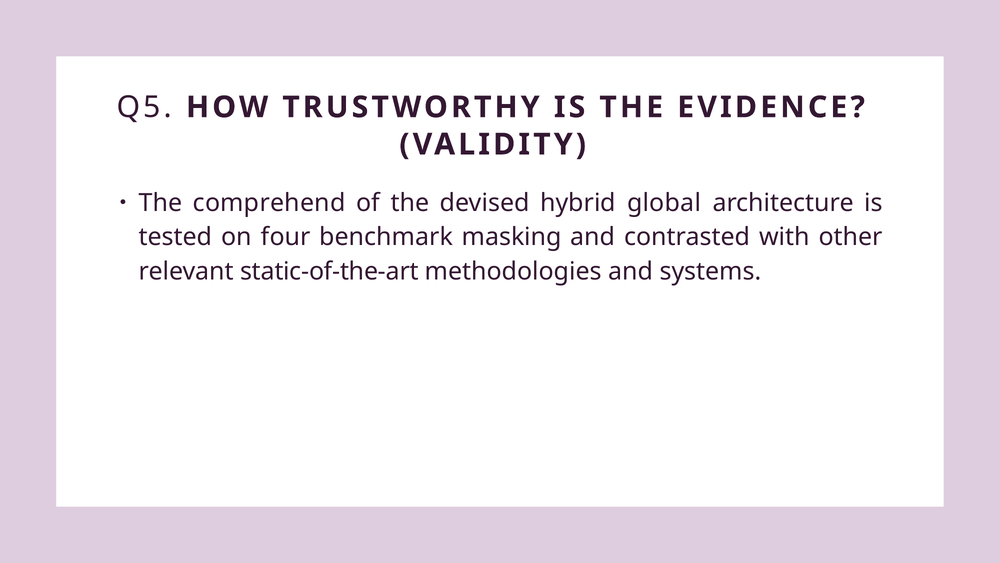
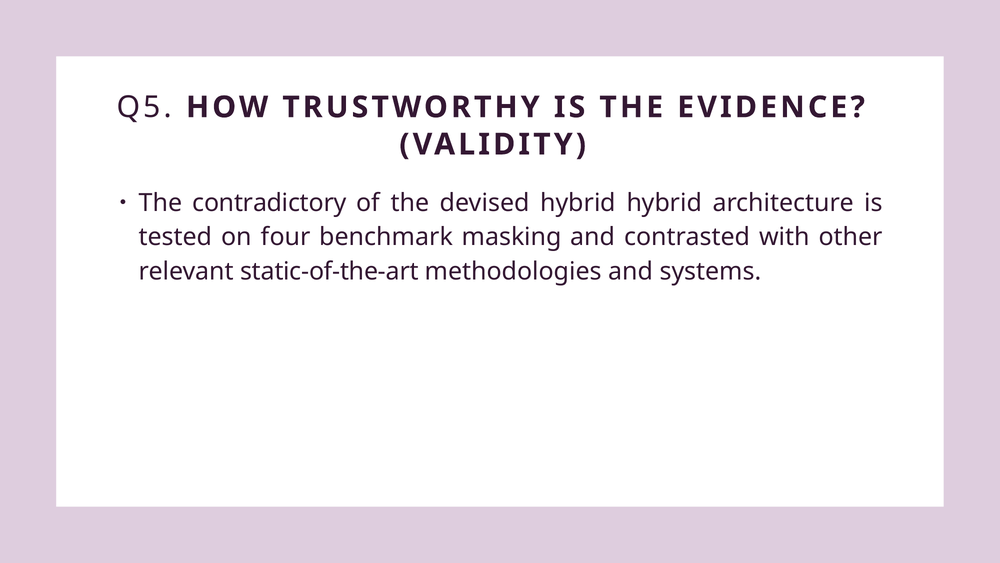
comprehend: comprehend -> contradictory
hybrid global: global -> hybrid
